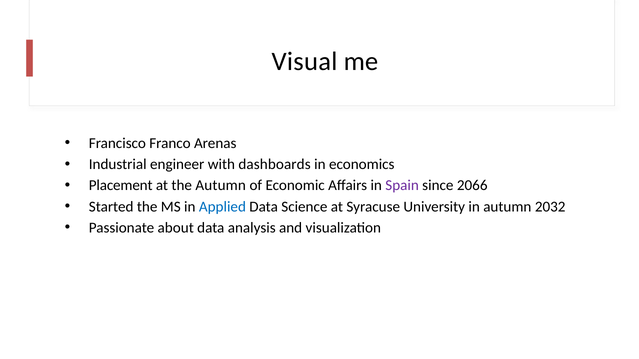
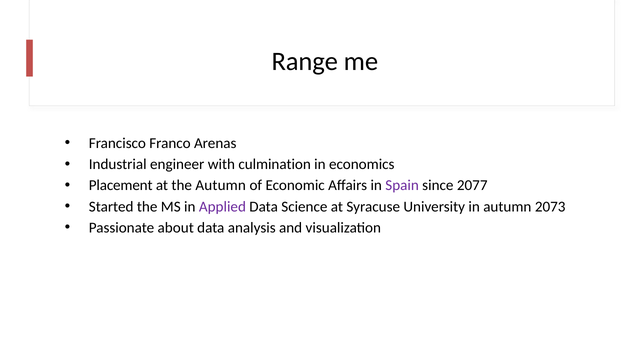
Visual: Visual -> Range
dashboards: dashboards -> culmination
2066: 2066 -> 2077
Applied colour: blue -> purple
2032: 2032 -> 2073
